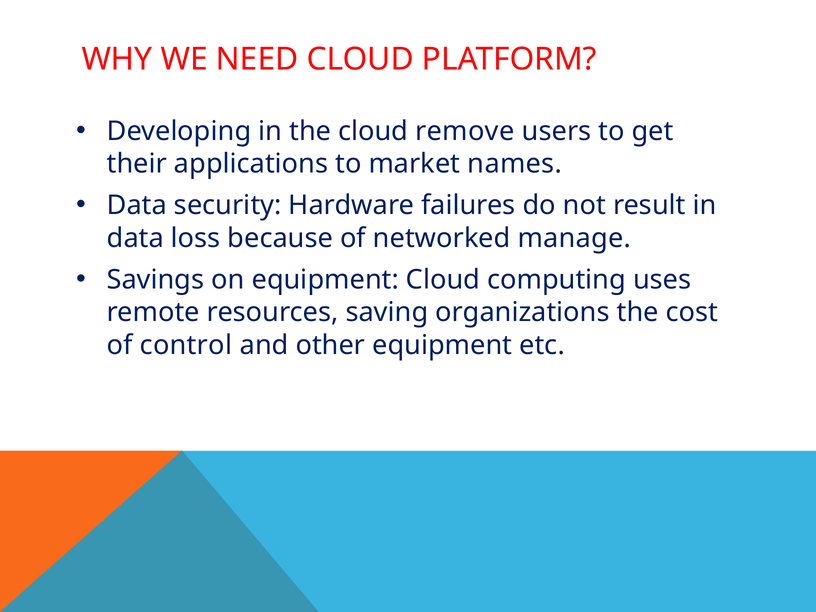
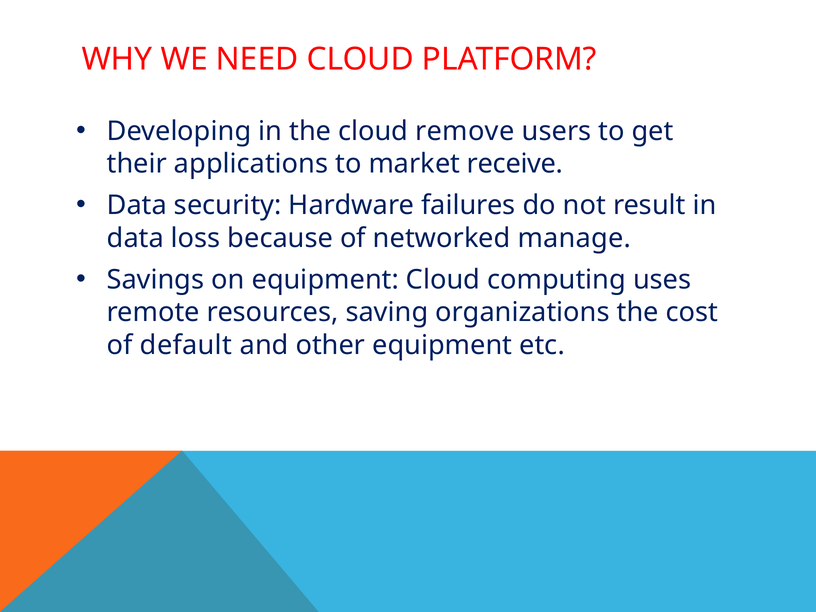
names: names -> receive
control: control -> default
